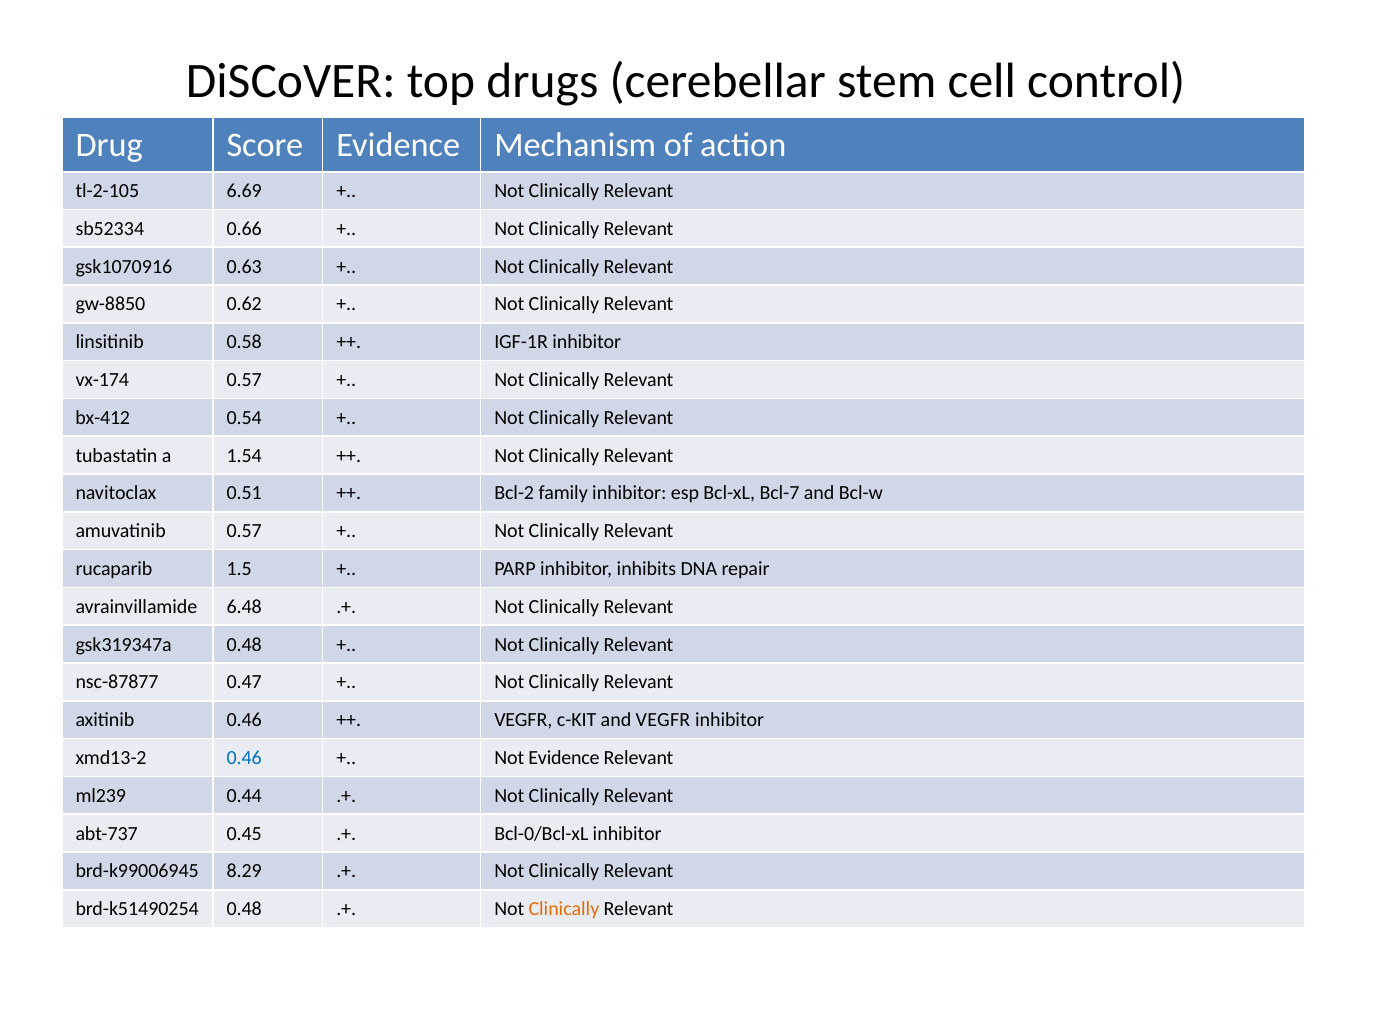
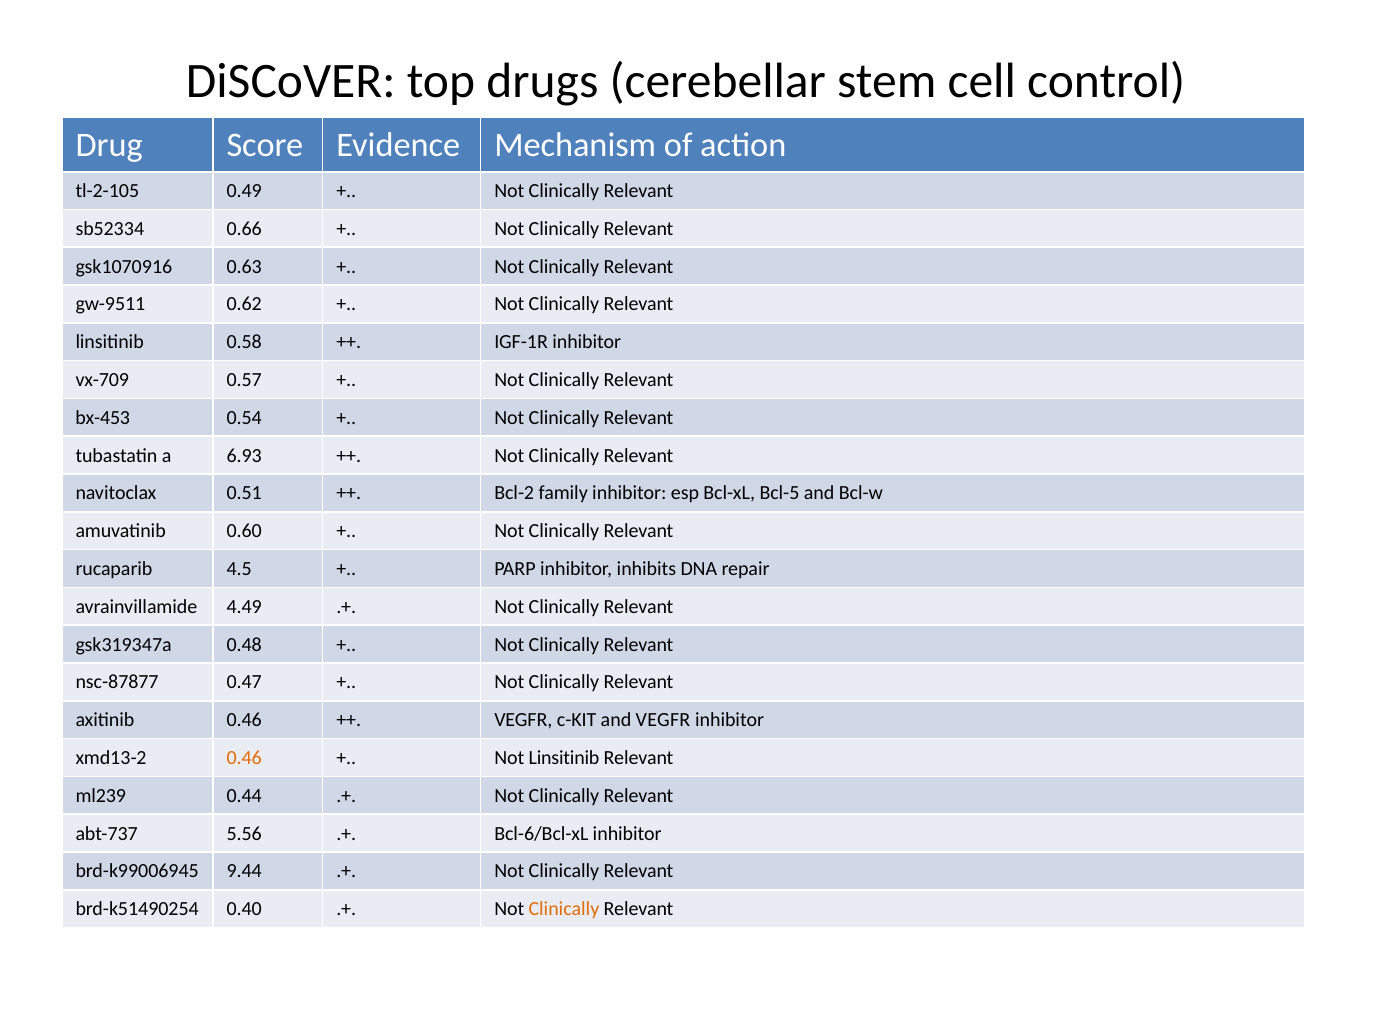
6.69: 6.69 -> 0.49
gw-8850: gw-8850 -> gw-9511
vx-174: vx-174 -> vx-709
bx-412: bx-412 -> bx-453
1.54: 1.54 -> 6.93
Bcl-7: Bcl-7 -> Bcl-5
amuvatinib 0.57: 0.57 -> 0.60
1.5: 1.5 -> 4.5
6.48: 6.48 -> 4.49
0.46 at (244, 758) colour: blue -> orange
Not Evidence: Evidence -> Linsitinib
0.45: 0.45 -> 5.56
Bcl-0/Bcl-xL: Bcl-0/Bcl-xL -> Bcl-6/Bcl-xL
8.29: 8.29 -> 9.44
brd-k51490254 0.48: 0.48 -> 0.40
